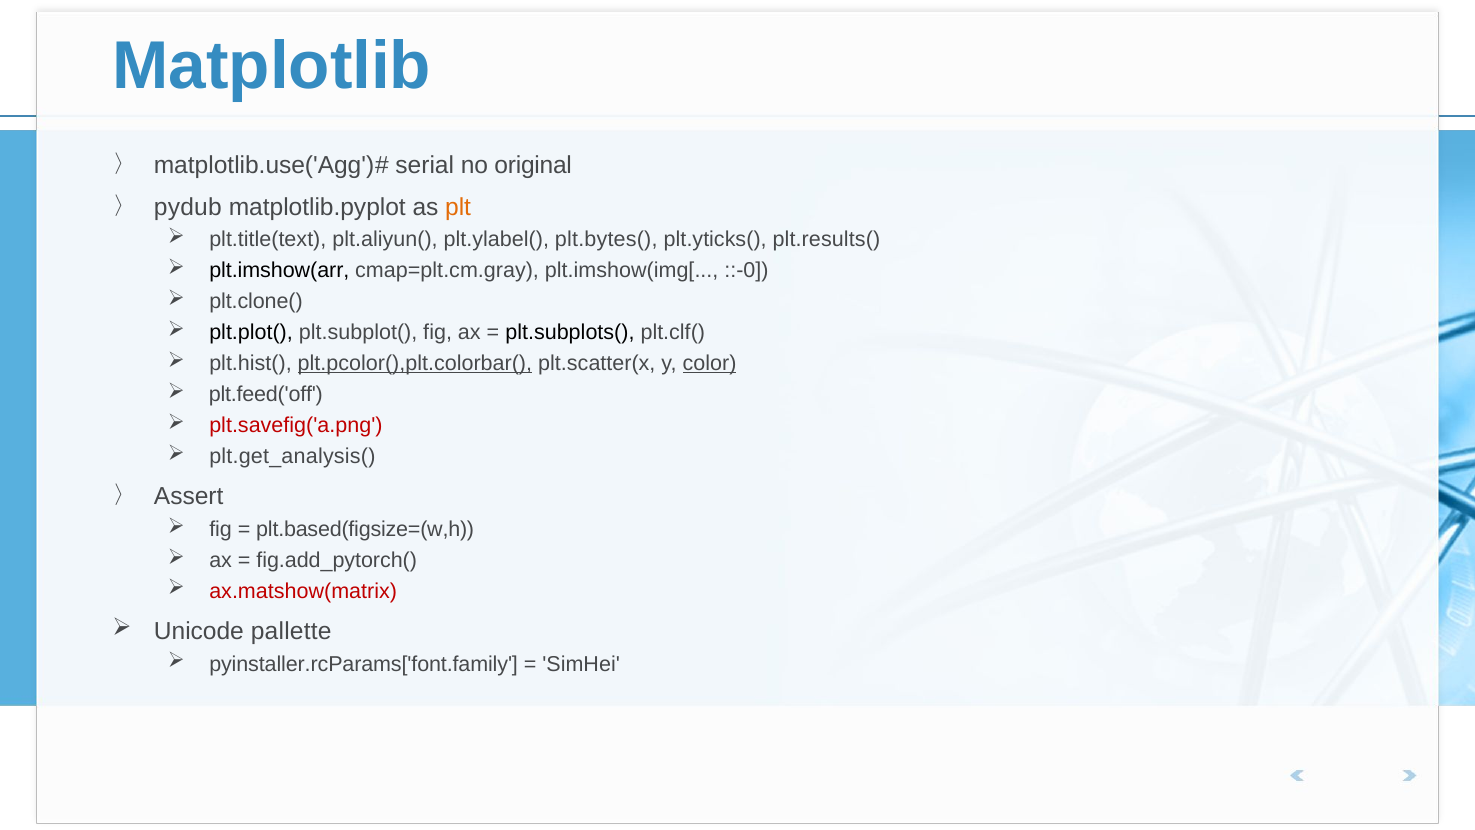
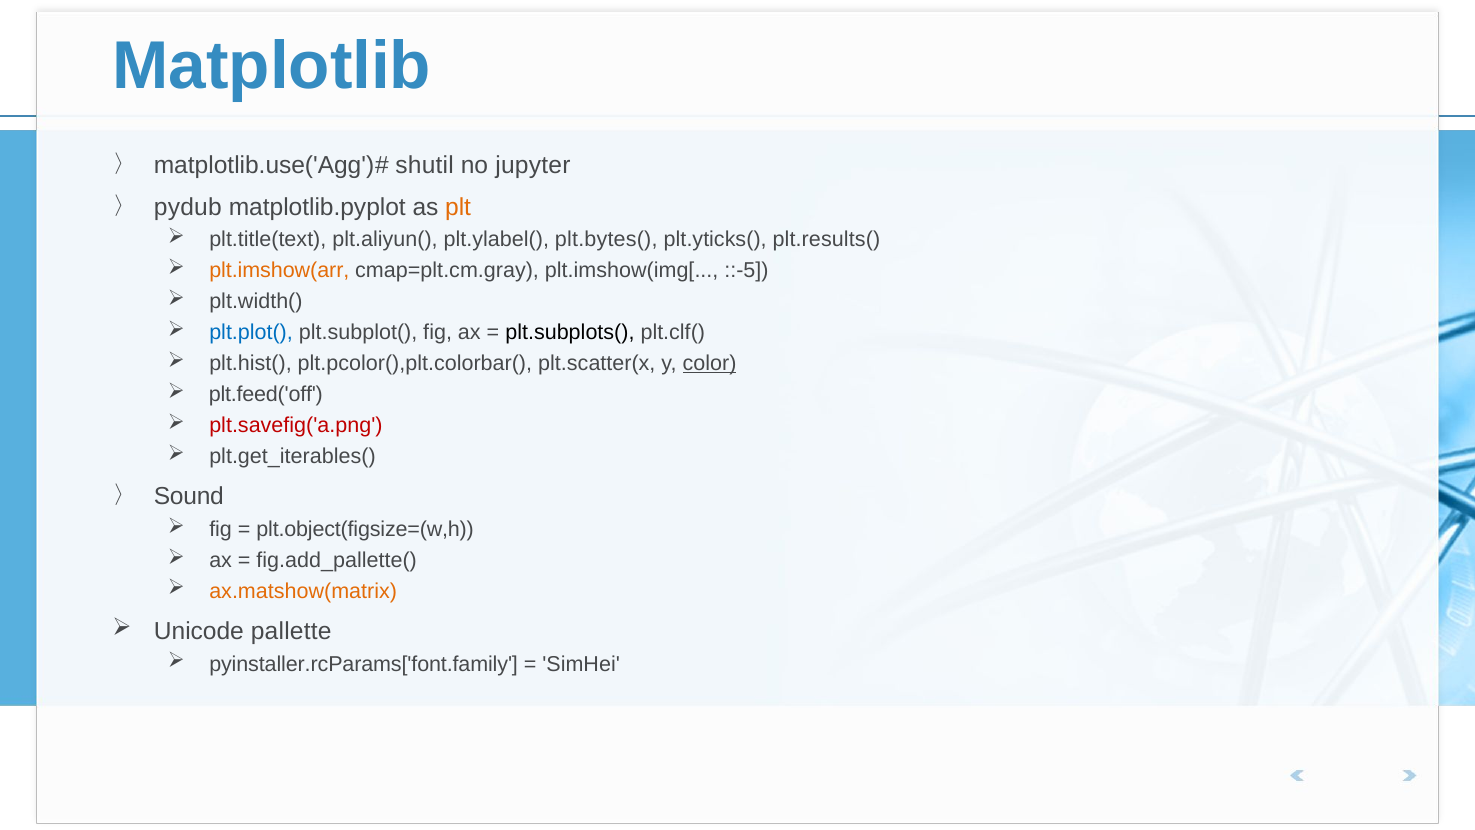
serial: serial -> shutil
original: original -> jupyter
plt.imshow(arr colour: black -> orange
::-0: ::-0 -> ::-5
plt.clone(: plt.clone( -> plt.width(
plt.plot( colour: black -> blue
plt.pcolor(),plt.colorbar( underline: present -> none
plt.get_analysis(: plt.get_analysis( -> plt.get_iterables(
Assert: Assert -> Sound
plt.based(figsize=(w,h: plt.based(figsize=(w,h -> plt.object(figsize=(w,h
fig.add_pytorch(: fig.add_pytorch( -> fig.add_pallette(
ax.matshow(matrix colour: red -> orange
